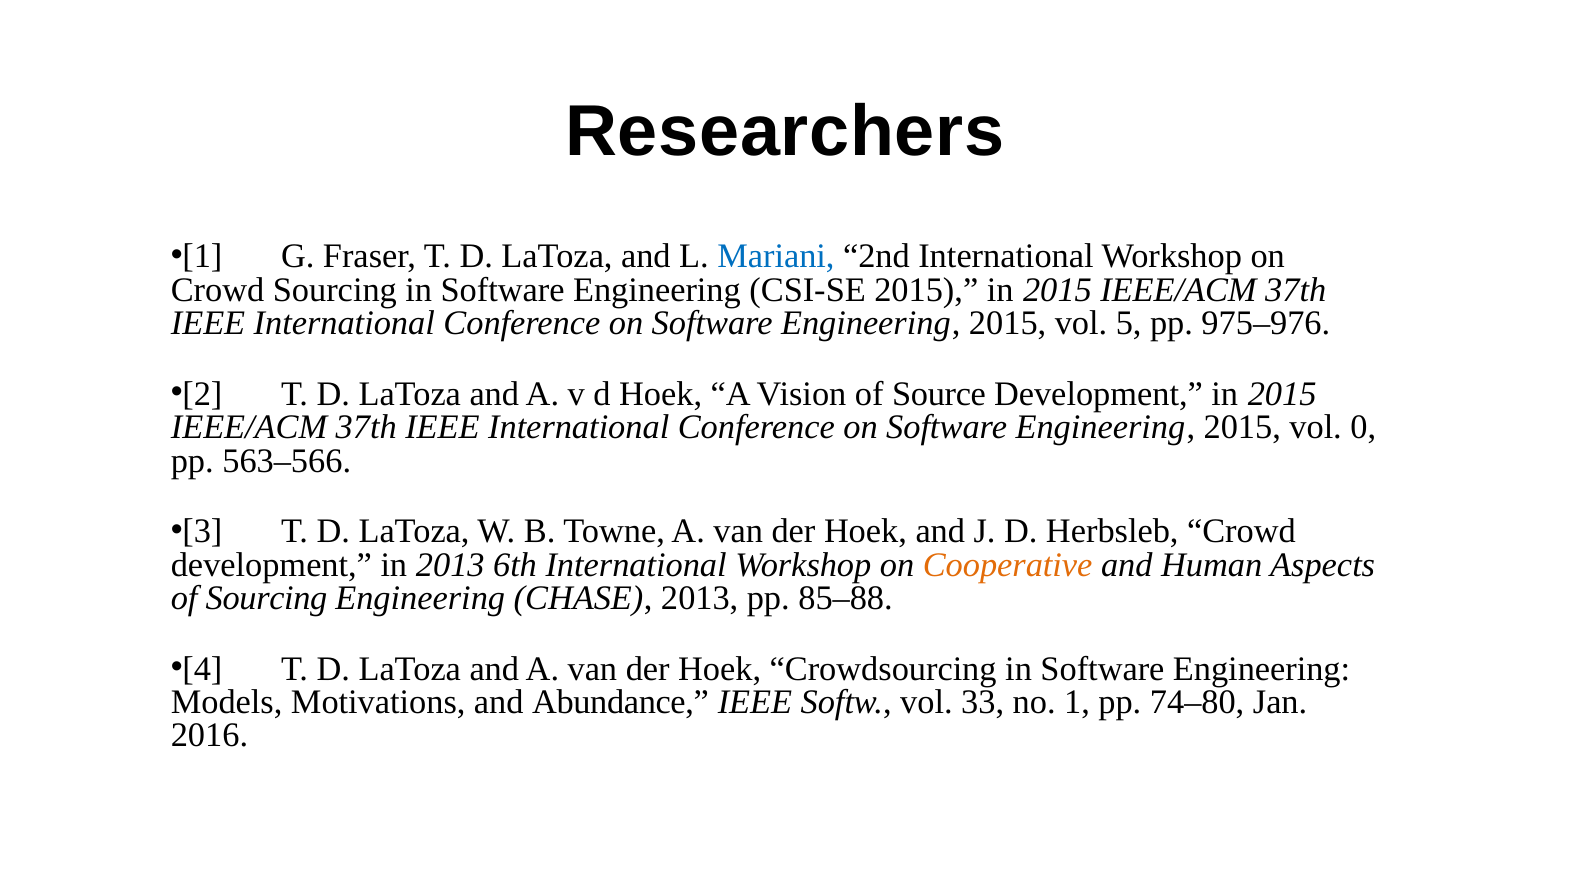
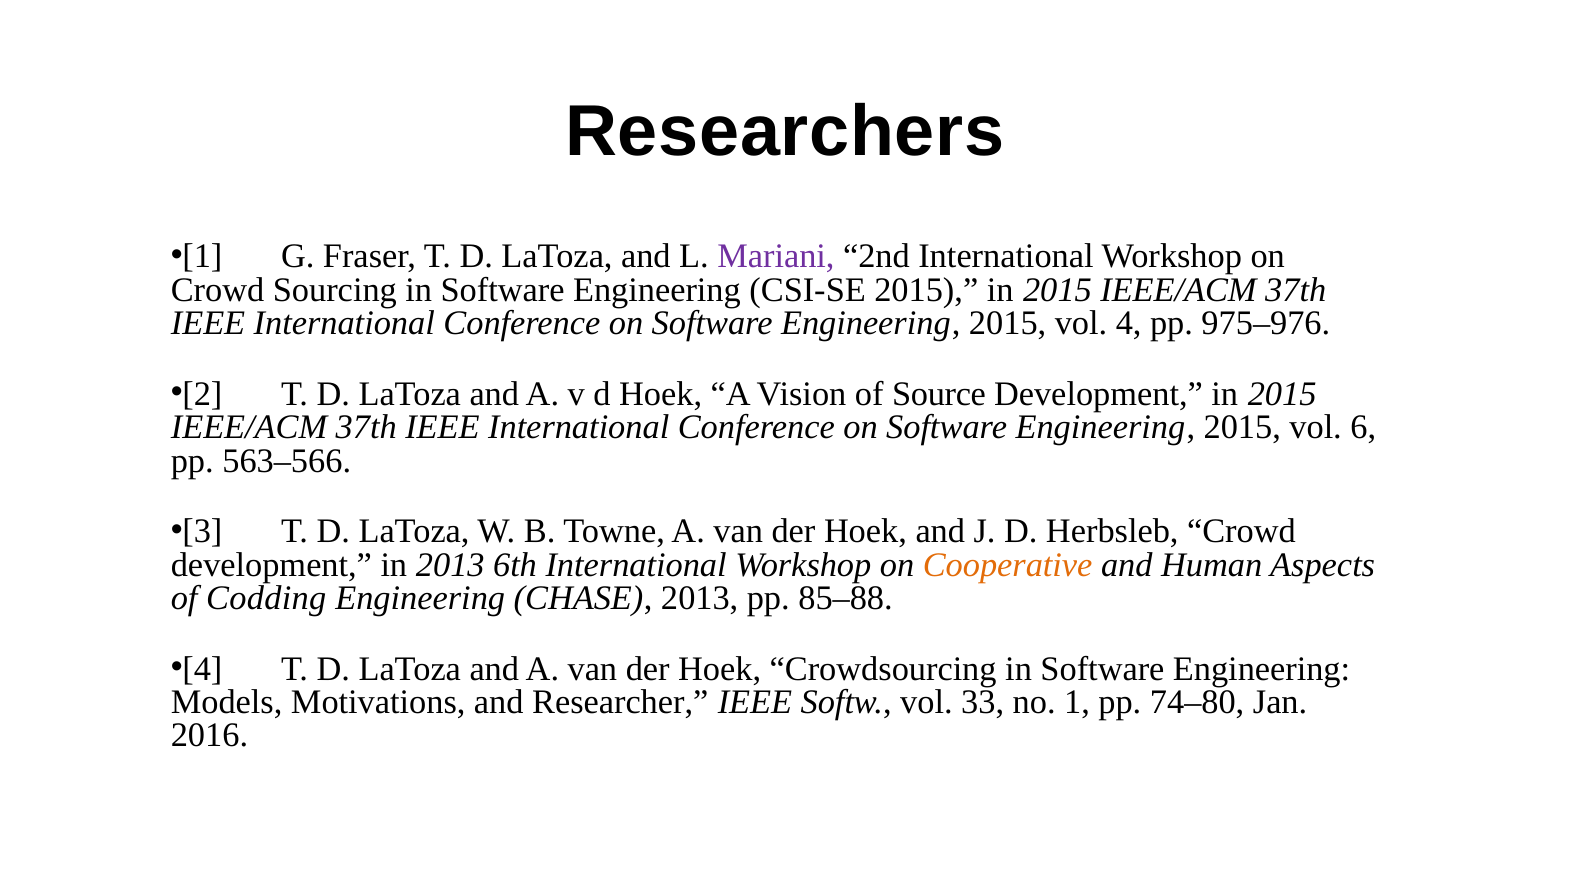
Mariani colour: blue -> purple
5: 5 -> 4
0: 0 -> 6
of Sourcing: Sourcing -> Codding
Abundance: Abundance -> Researcher
